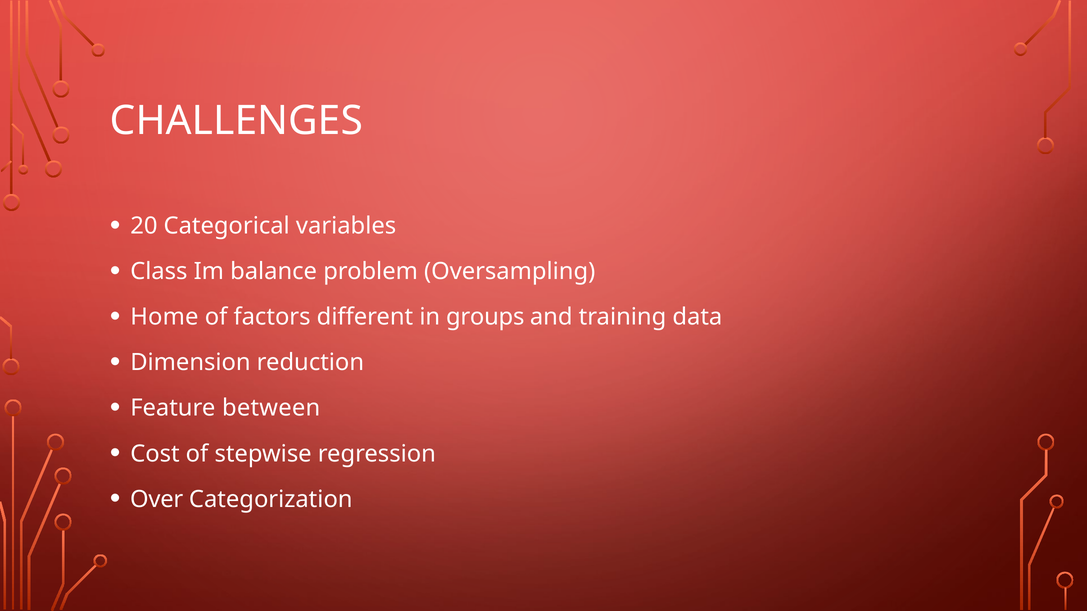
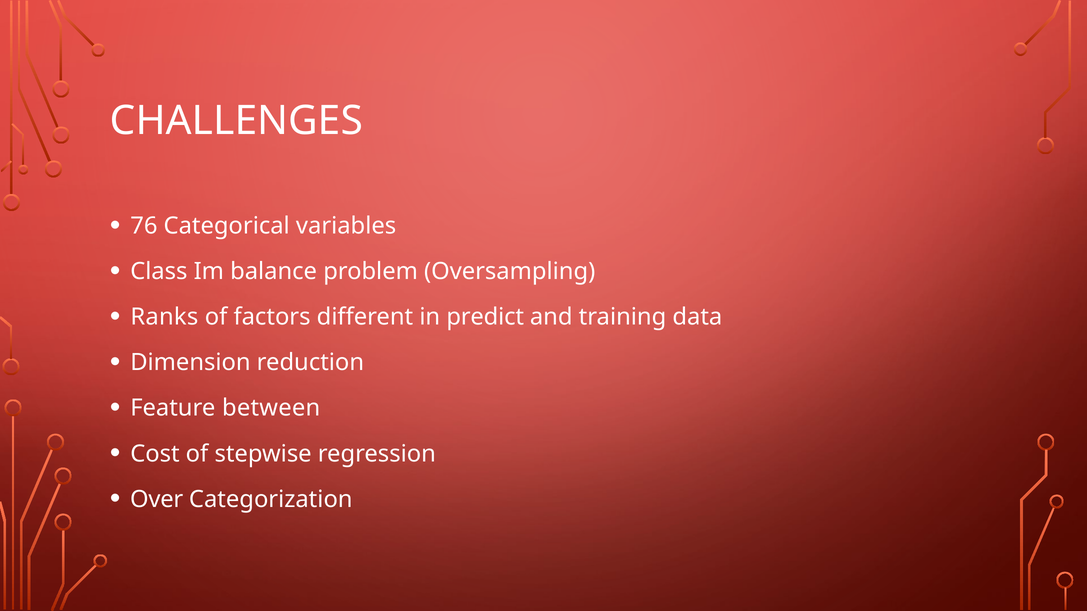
20: 20 -> 76
Home: Home -> Ranks
groups: groups -> predict
